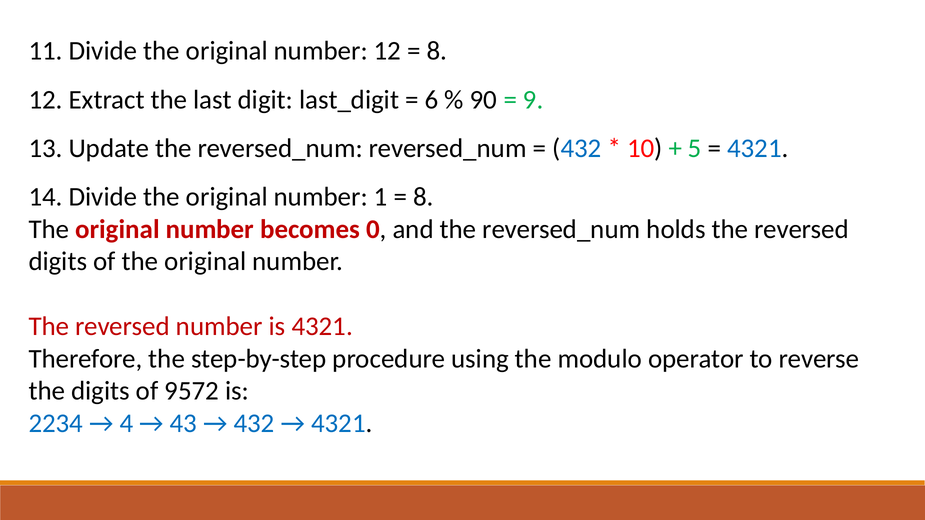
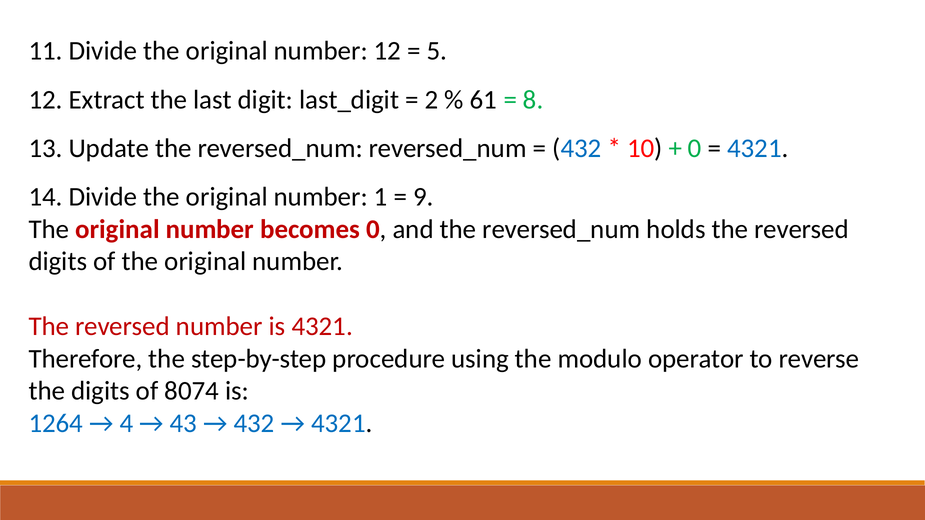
8 at (437, 51): 8 -> 5
6: 6 -> 2
90: 90 -> 61
9: 9 -> 8
5 at (695, 148): 5 -> 0
8 at (423, 197): 8 -> 9
9572: 9572 -> 8074
2234: 2234 -> 1264
